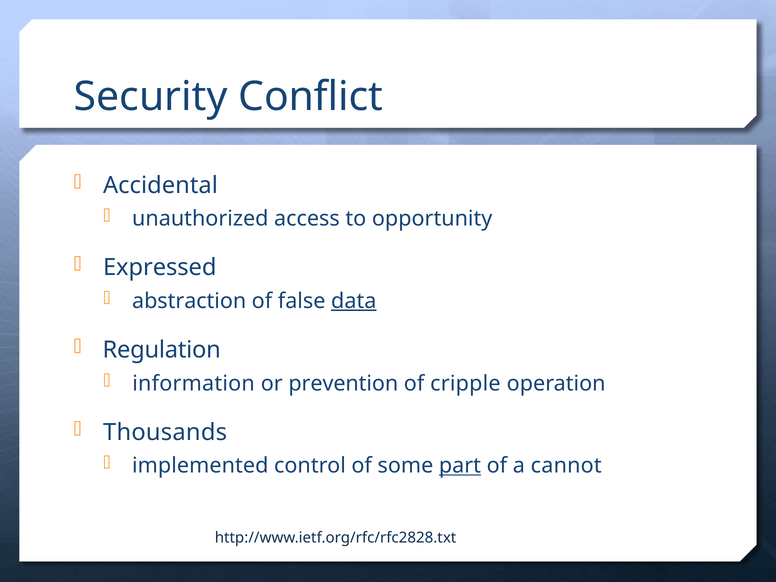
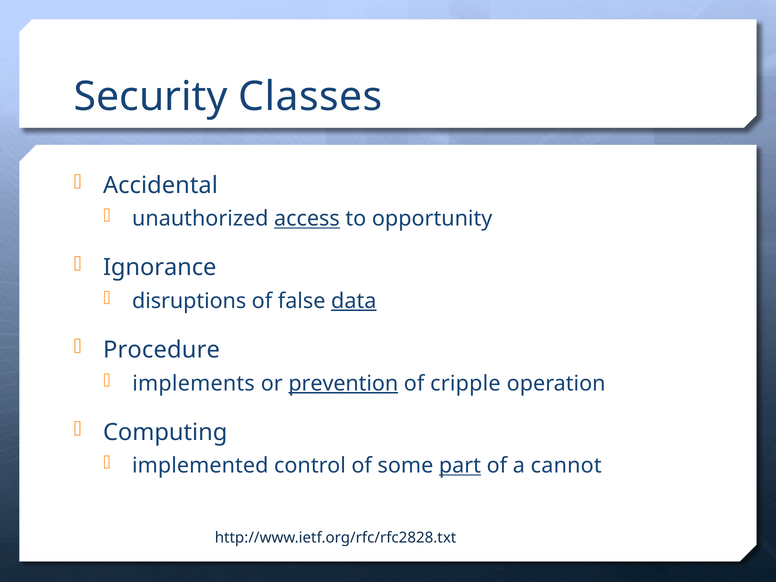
Conflict: Conflict -> Classes
access underline: none -> present
Expressed: Expressed -> Ignorance
abstraction: abstraction -> disruptions
Regulation: Regulation -> Procedure
information: information -> implements
prevention underline: none -> present
Thousands: Thousands -> Computing
